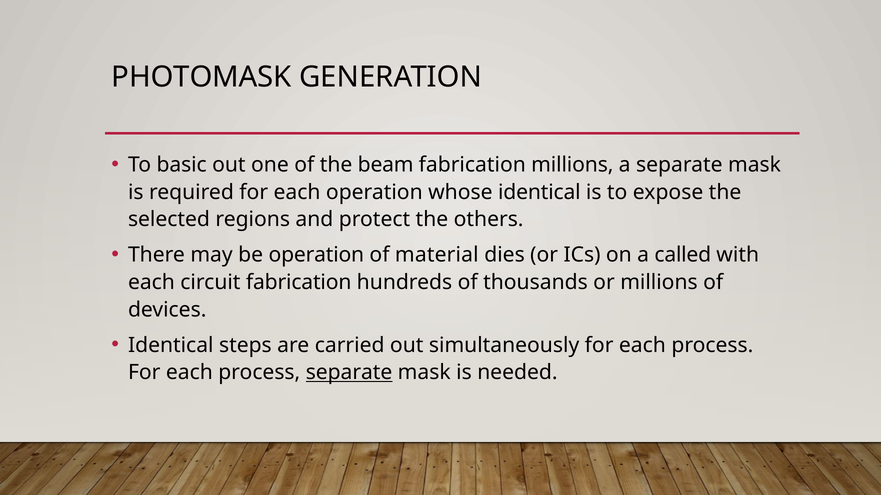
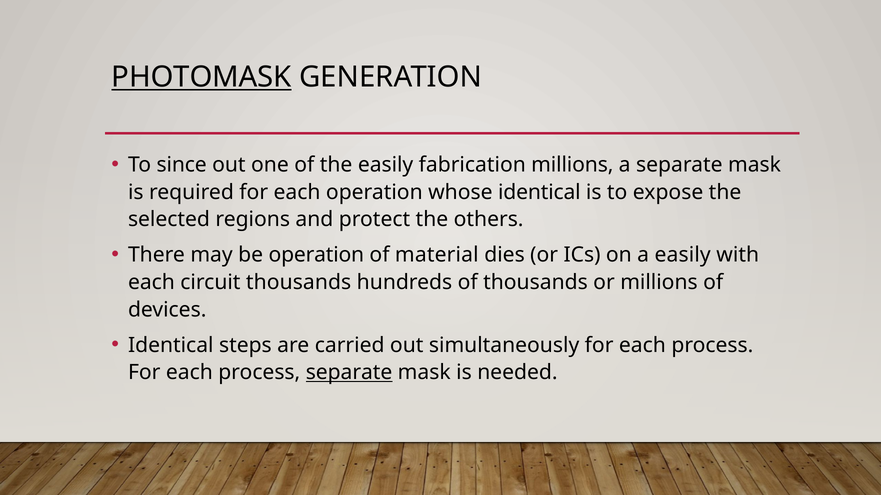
PHOTOMASK underline: none -> present
basic: basic -> since
the beam: beam -> easily
a called: called -> easily
circuit fabrication: fabrication -> thousands
